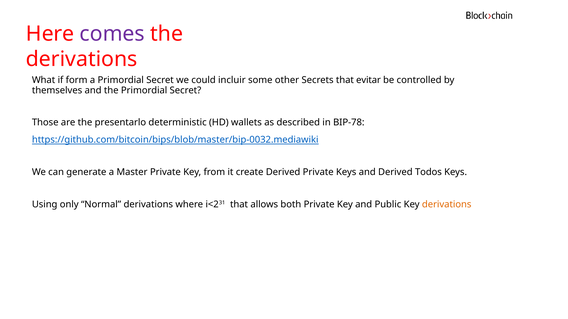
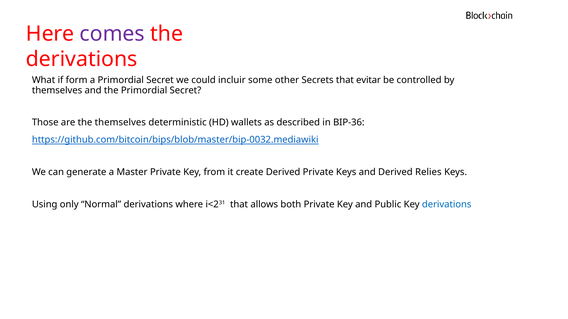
the presentarlo: presentarlo -> themselves
BIP-78: BIP-78 -> BIP-36
Todos: Todos -> Relies
derivations at (447, 205) colour: orange -> blue
